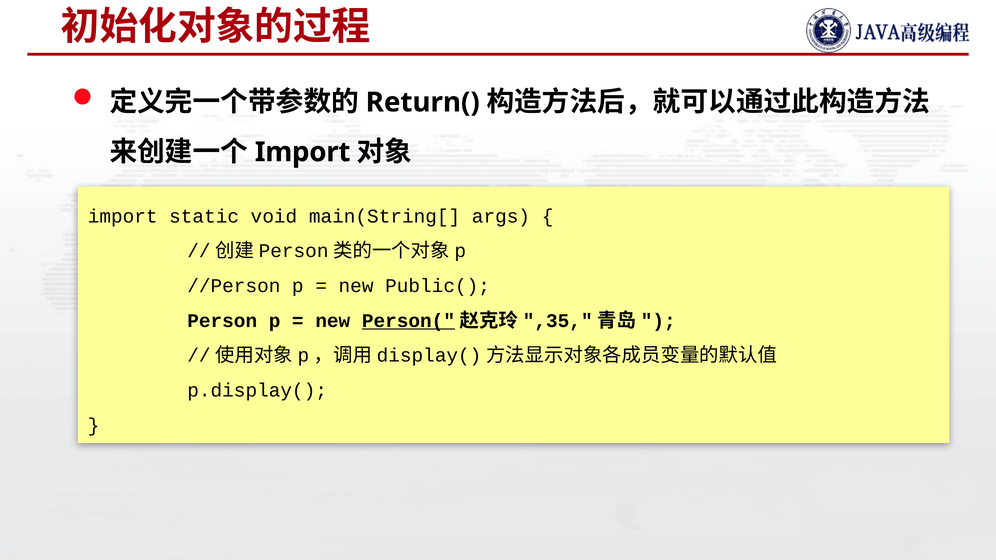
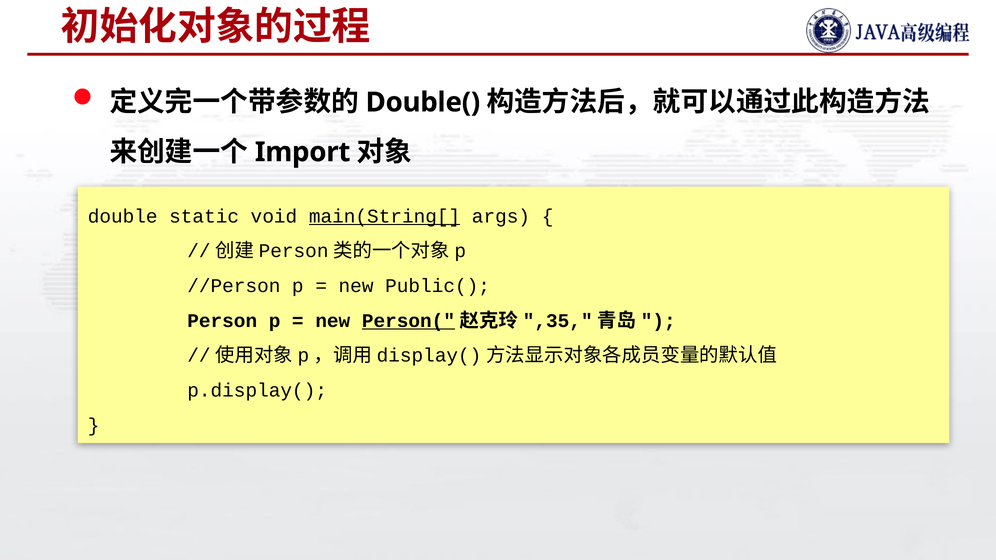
Return(: Return( -> Double(
import at (123, 216): import -> double
main(String[ underline: none -> present
